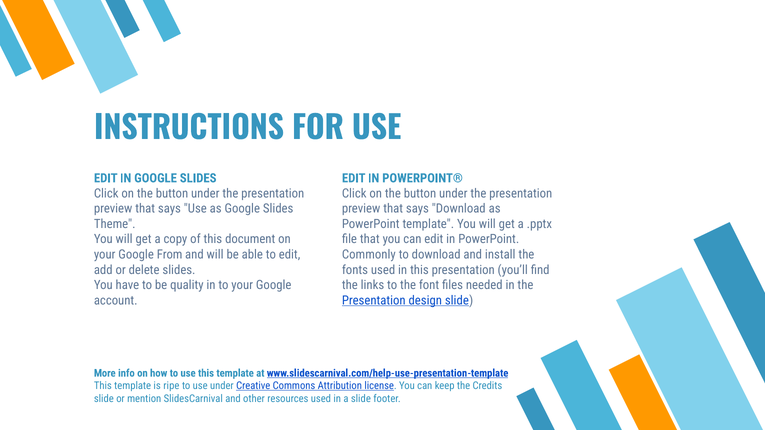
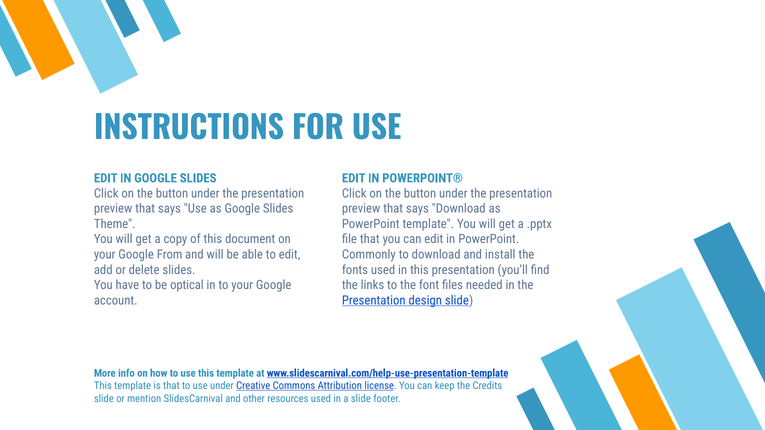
quality: quality -> optical
is ripe: ripe -> that
